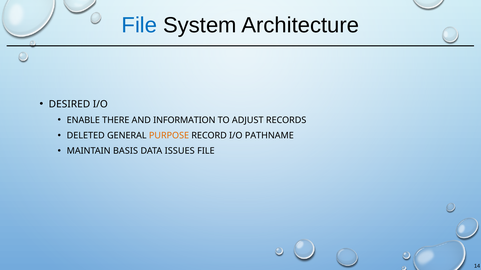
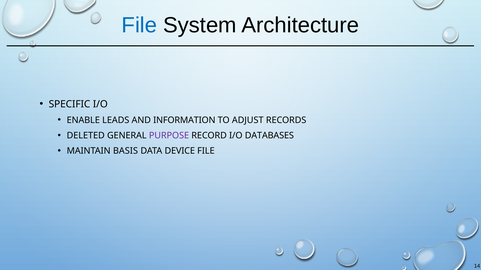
DESIRED: DESIRED -> SPECIFIC
THERE: THERE -> LEADS
PURPOSE colour: orange -> purple
PATHNAME: PATHNAME -> DATABASES
ISSUES: ISSUES -> DEVICE
